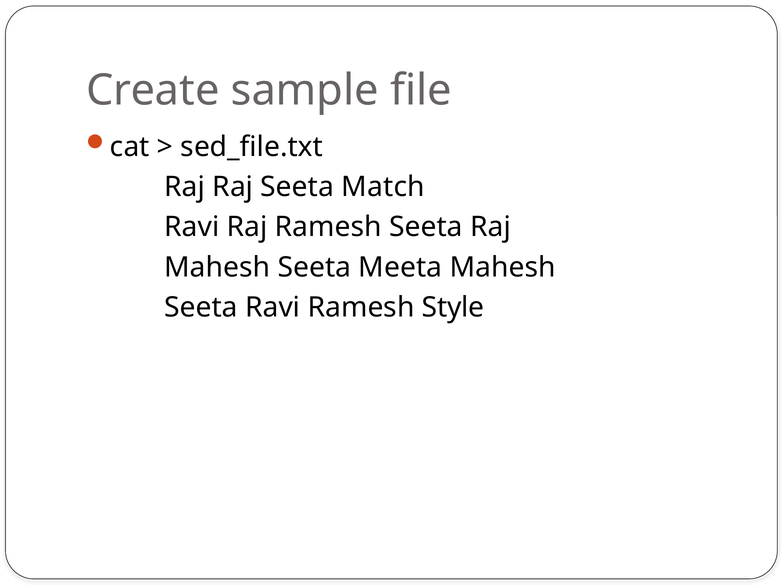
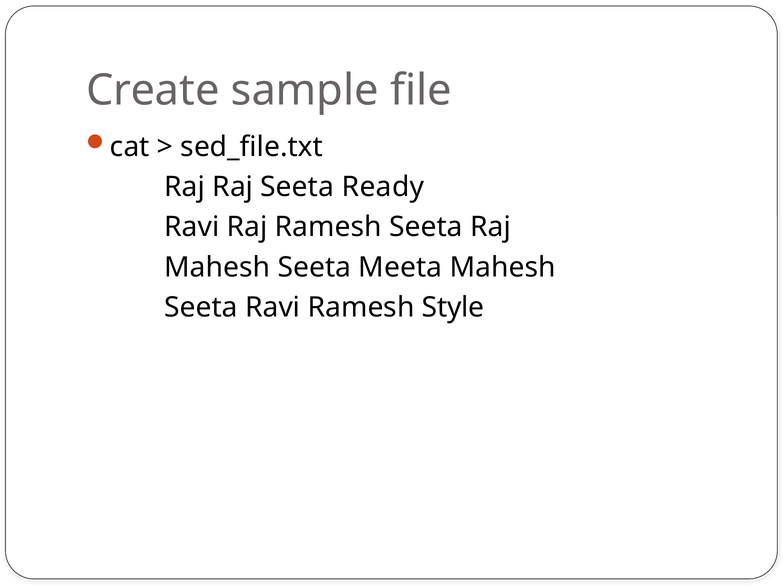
Match: Match -> Ready
